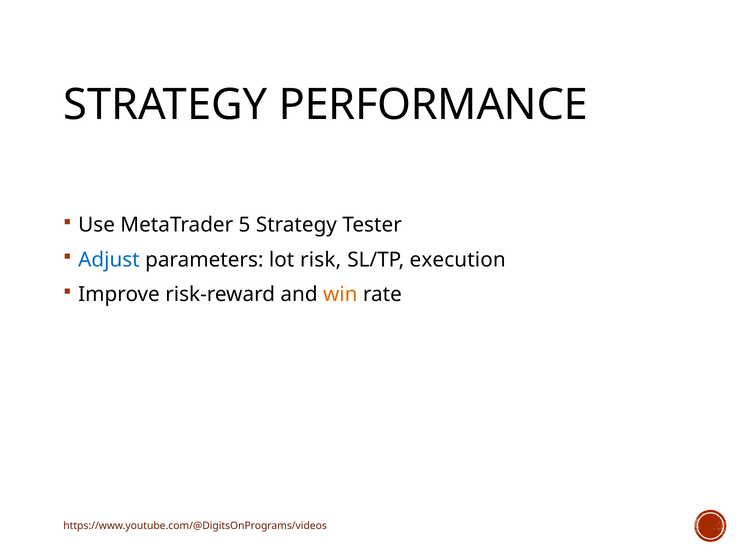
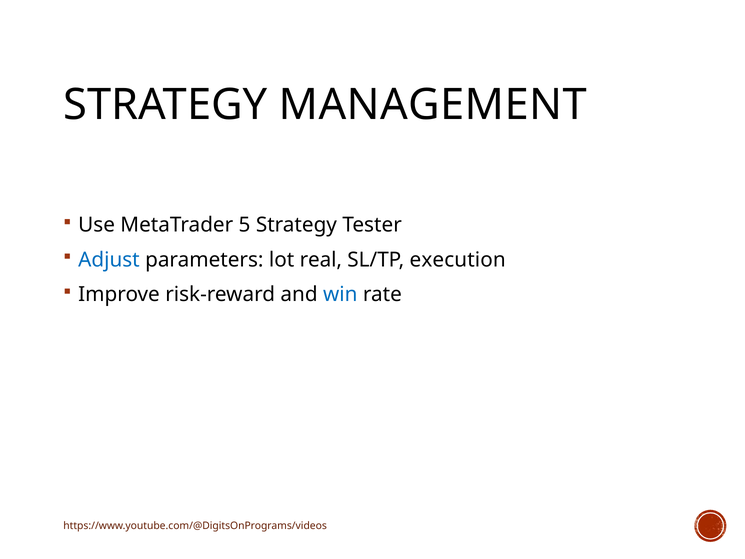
PERFORMANCE: PERFORMANCE -> MANAGEMENT
risk: risk -> real
win colour: orange -> blue
